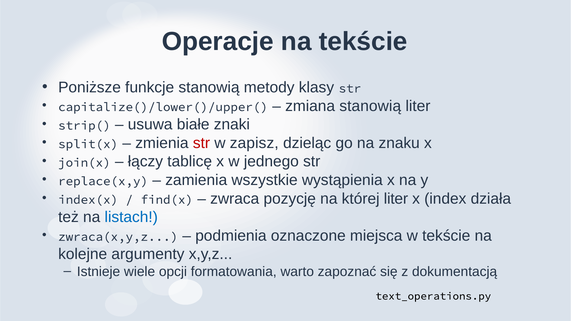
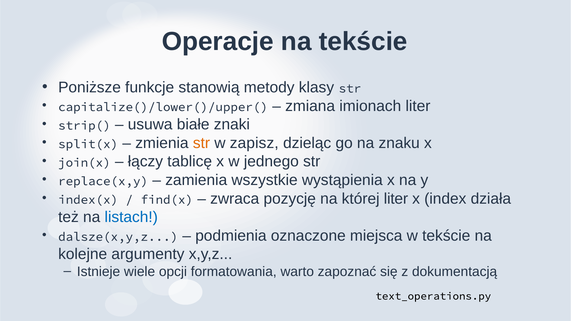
zmiana stanowią: stanowią -> imionach
str at (201, 143) colour: red -> orange
zwraca(x,y,z: zwraca(x,y,z -> dalsze(x,y,z
